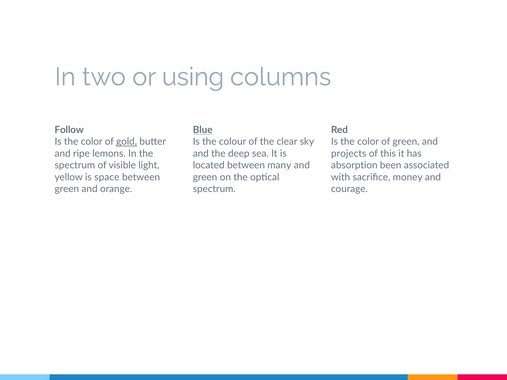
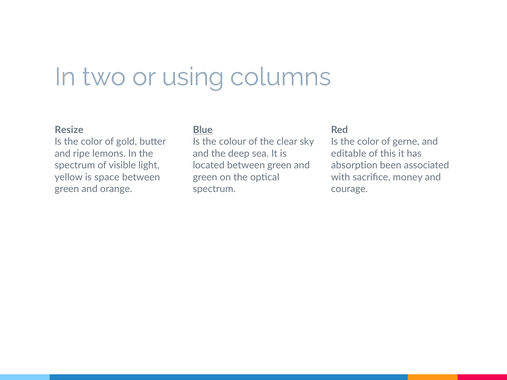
Follow: Follow -> Resize
gold underline: present -> none
of green: green -> gerne
projects: projects -> editable
located between many: many -> green
